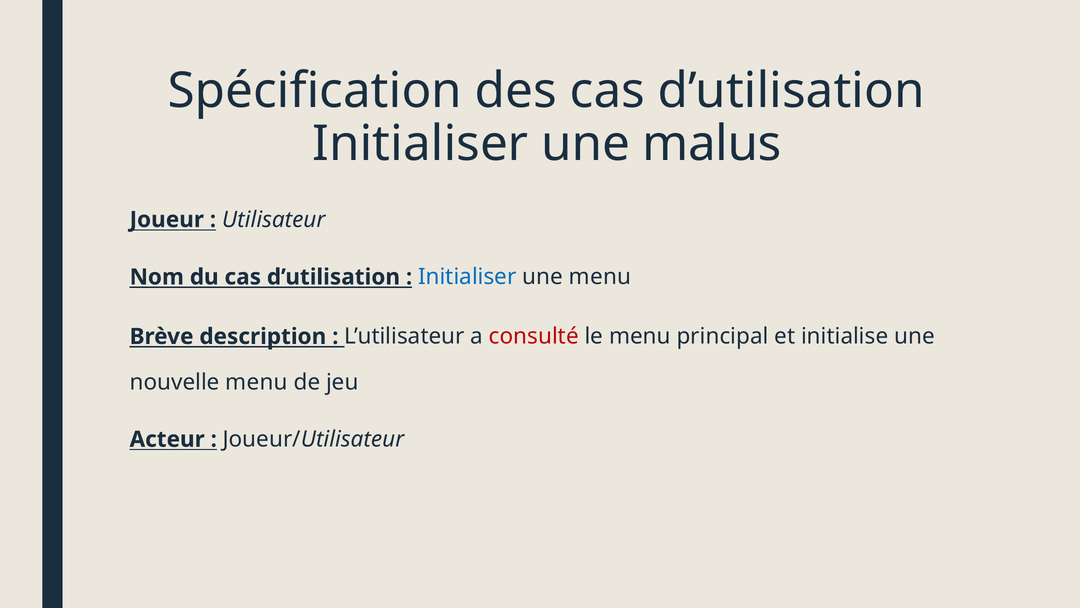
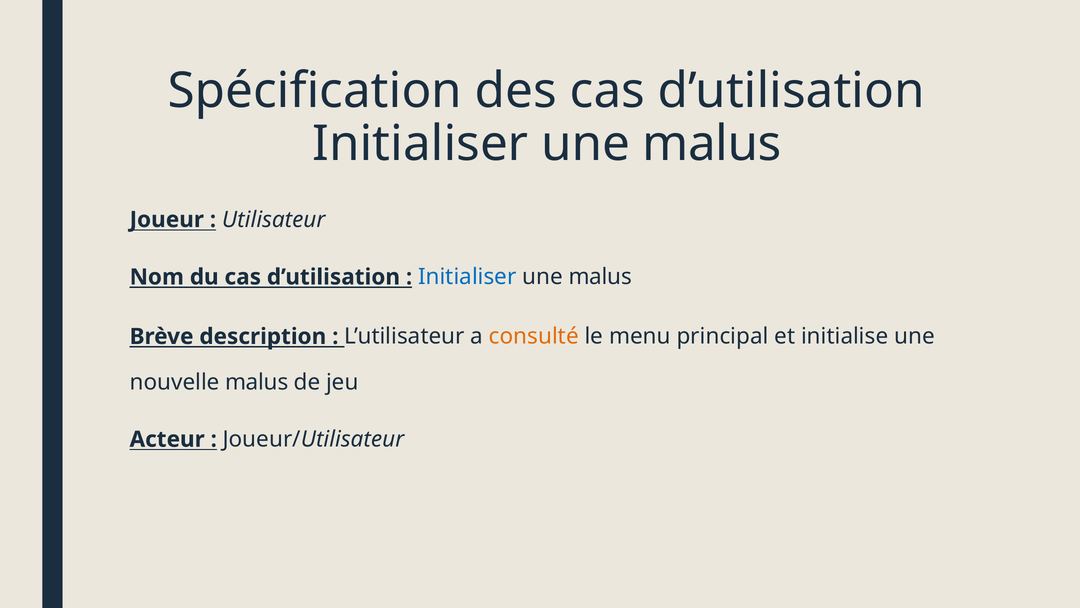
menu at (600, 277): menu -> malus
consulté colour: red -> orange
nouvelle menu: menu -> malus
